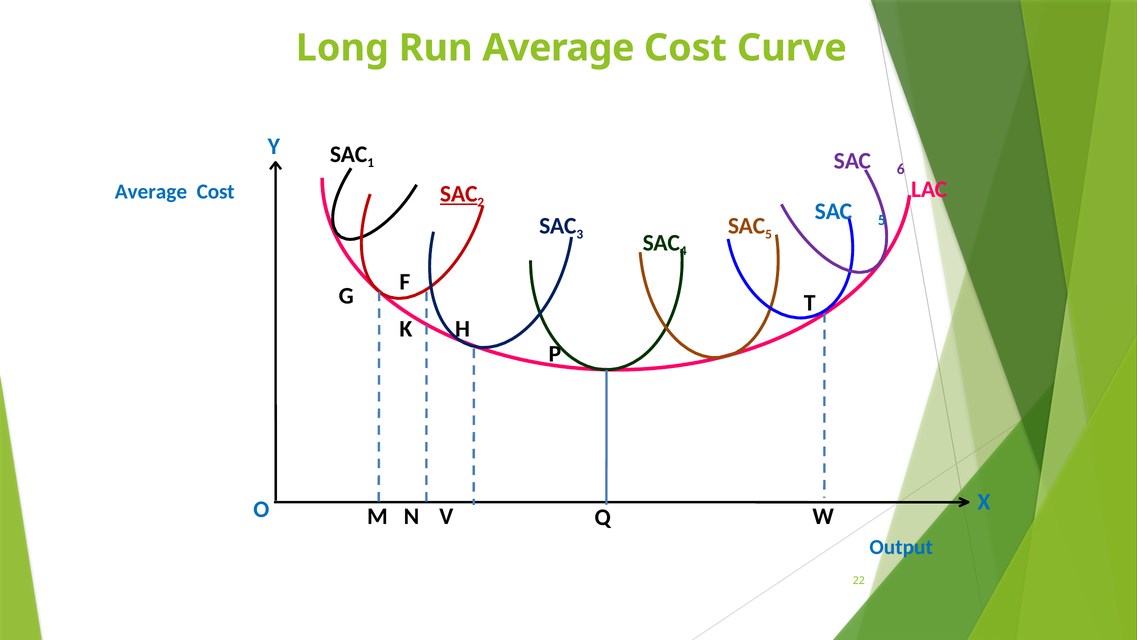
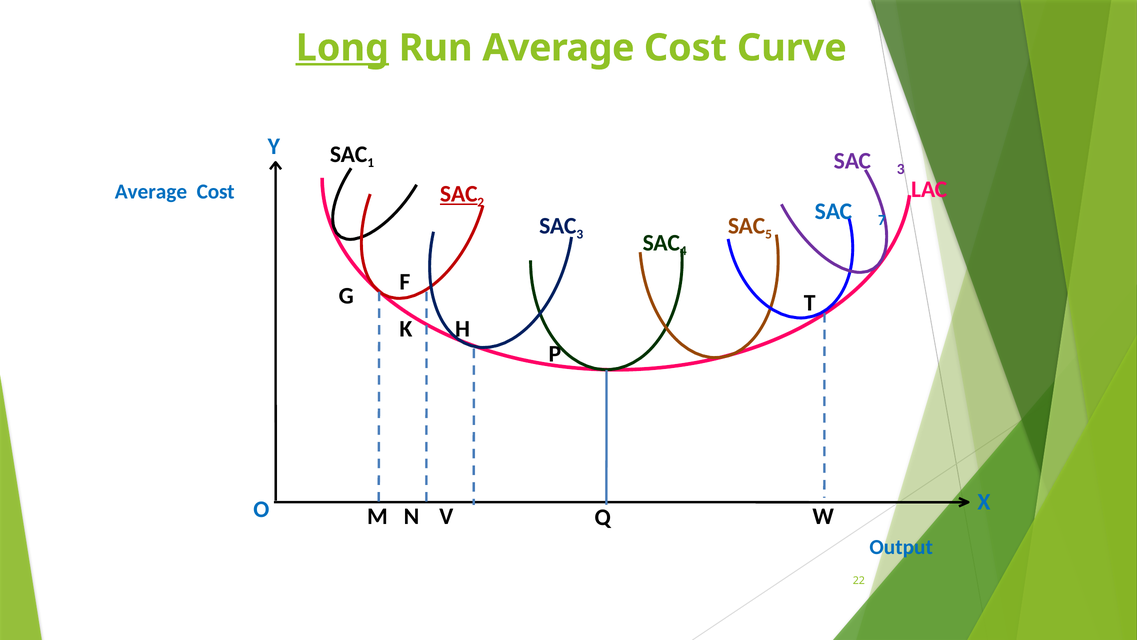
Long underline: none -> present
6 at (901, 169): 6 -> 3
5 at (882, 220): 5 -> 7
